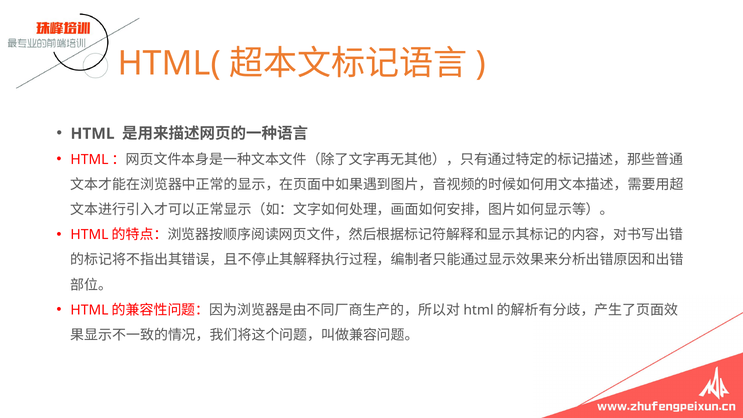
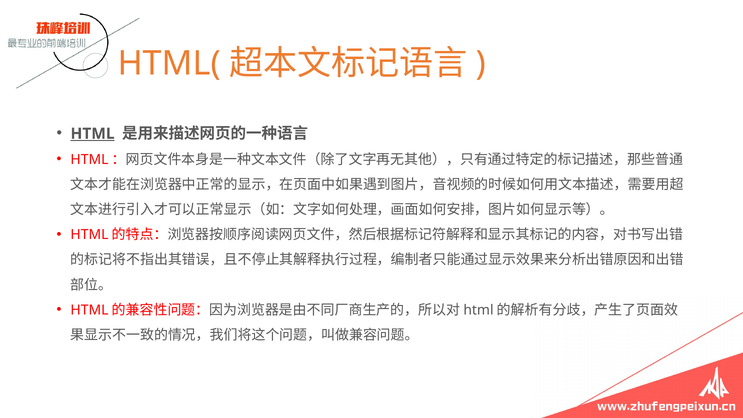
HTML underline: none -> present
